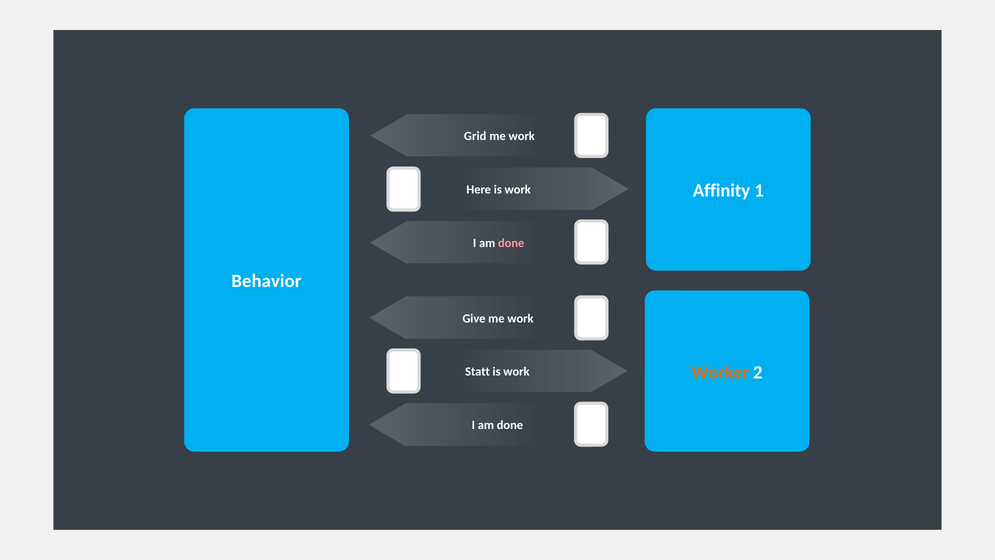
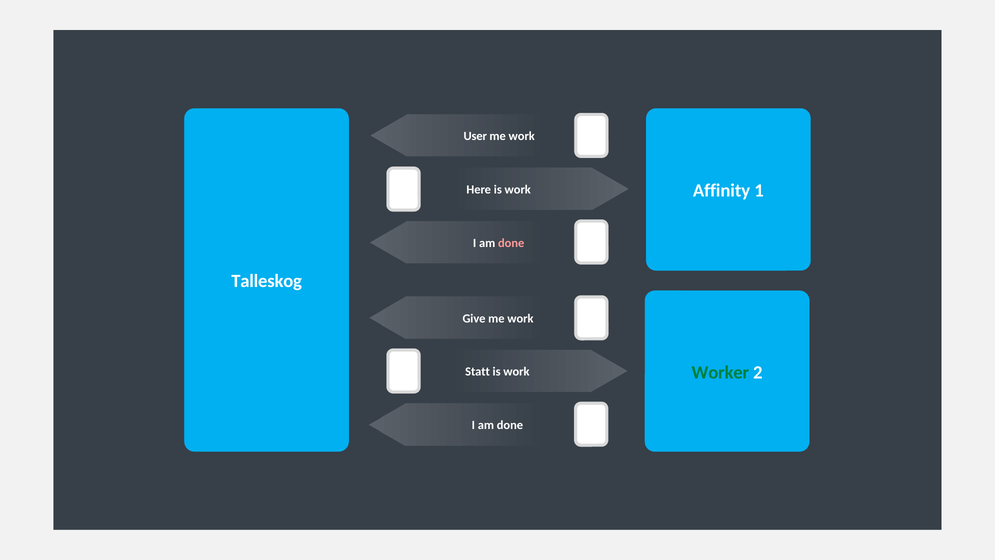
Grid: Grid -> User
Behavior: Behavior -> Talleskog
Worker colour: orange -> green
